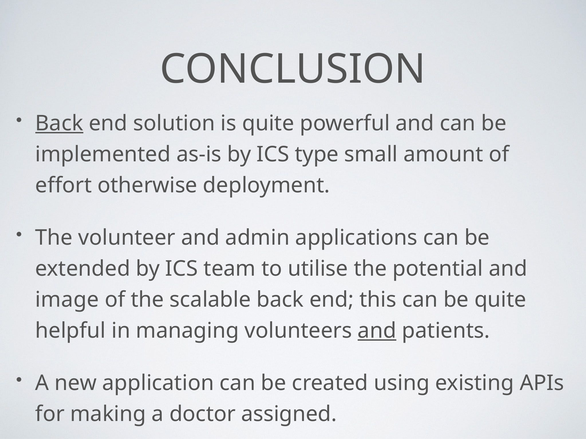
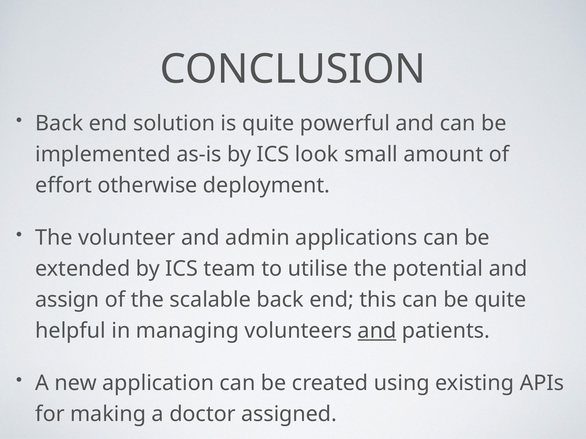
Back at (59, 124) underline: present -> none
type: type -> look
image: image -> assign
